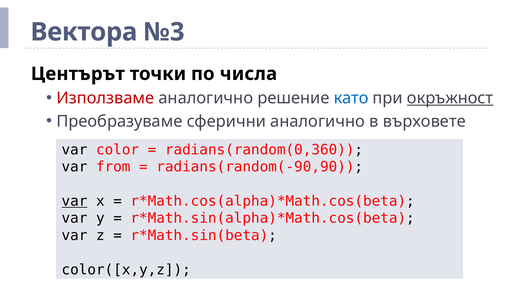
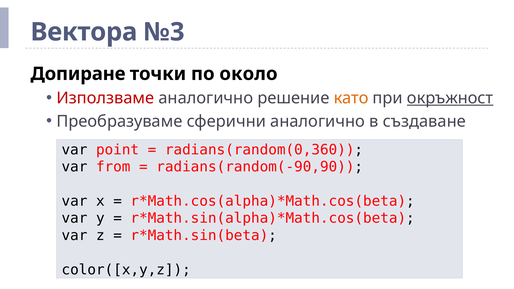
Центърът: Центърът -> Допиране
числа: числа -> около
като colour: blue -> orange
върховете: върховете -> създаване
color: color -> point
var at (74, 201) underline: present -> none
